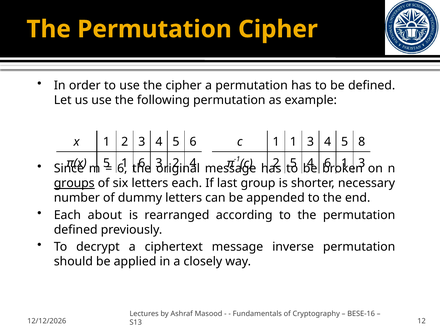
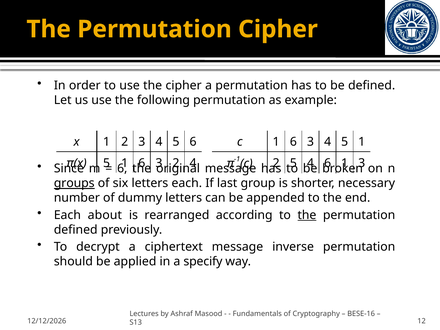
c 1 1: 1 -> 6
4 5 8: 8 -> 1
the at (307, 215) underline: none -> present
closely: closely -> specify
